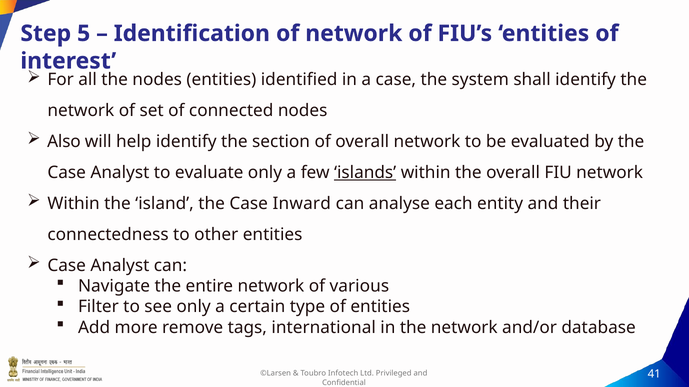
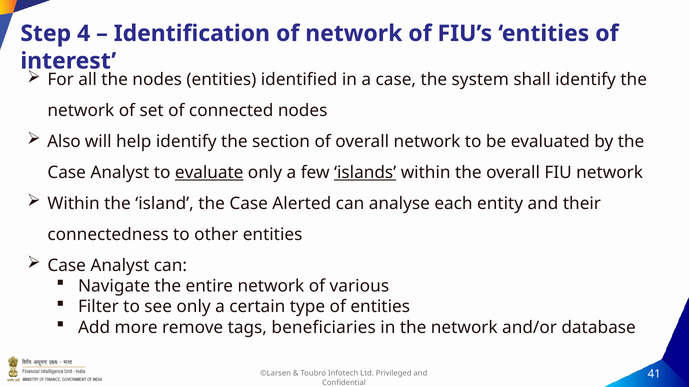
5: 5 -> 4
evaluate underline: none -> present
Inward: Inward -> Alerted
international: international -> beneficiaries
